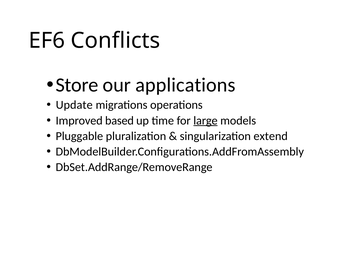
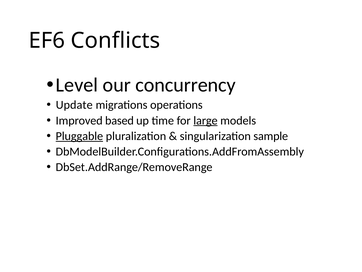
Store: Store -> Level
applications: applications -> concurrency
Pluggable underline: none -> present
extend: extend -> sample
